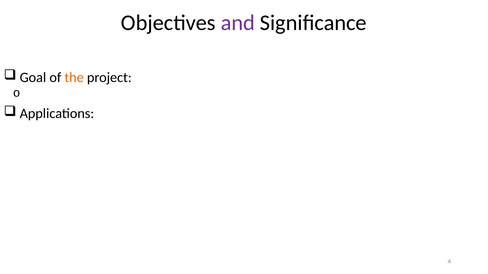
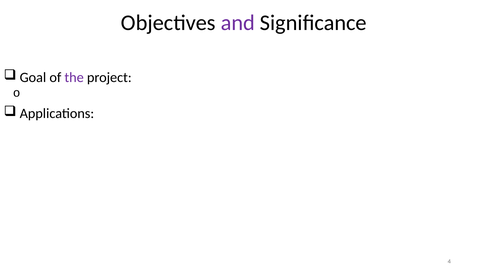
the colour: orange -> purple
